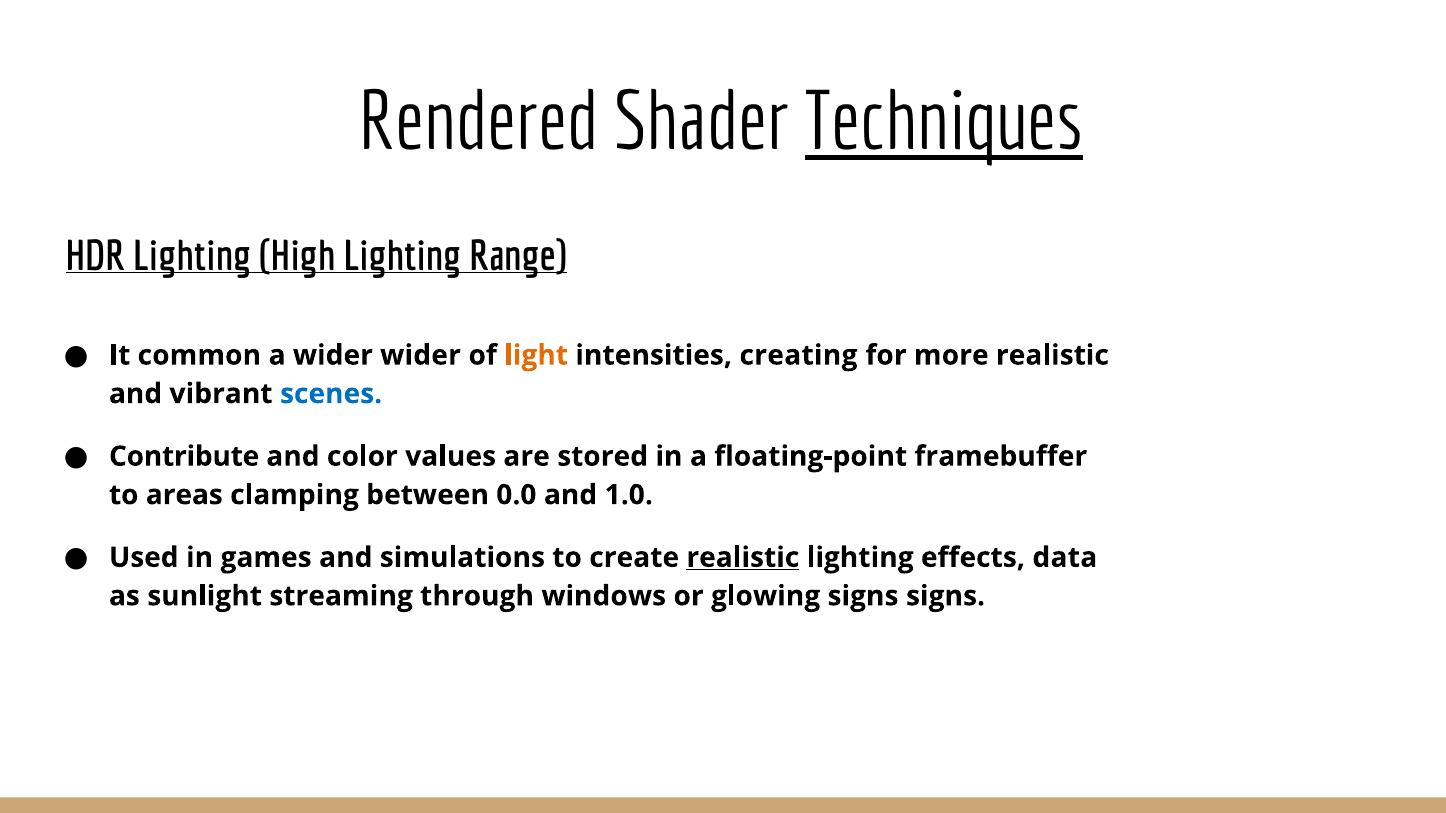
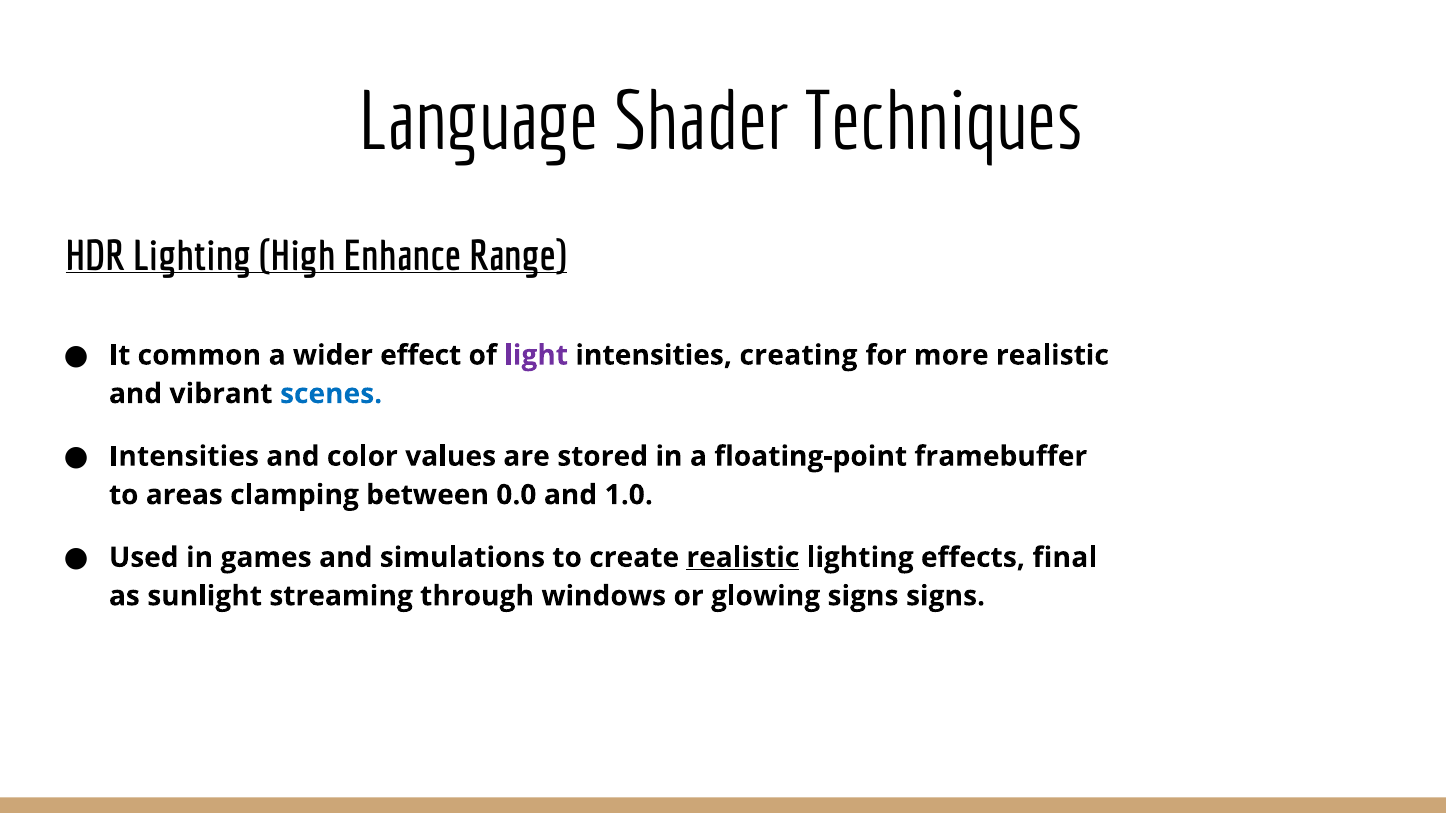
Rendered: Rendered -> Language
Techniques underline: present -> none
High Lighting: Lighting -> Enhance
wider wider: wider -> effect
light colour: orange -> purple
Contribute at (184, 457): Contribute -> Intensities
data: data -> final
